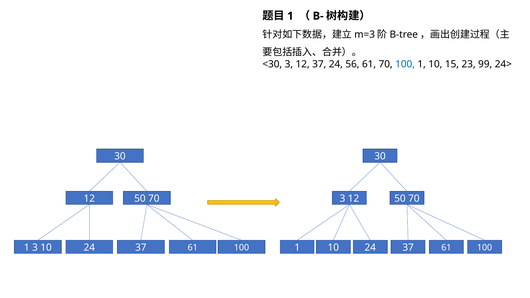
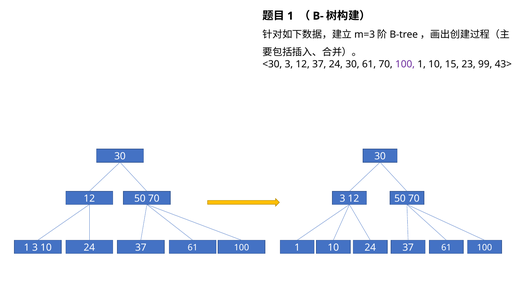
24 56: 56 -> 30
100 at (405, 64) colour: blue -> purple
24>: 24> -> 43>
